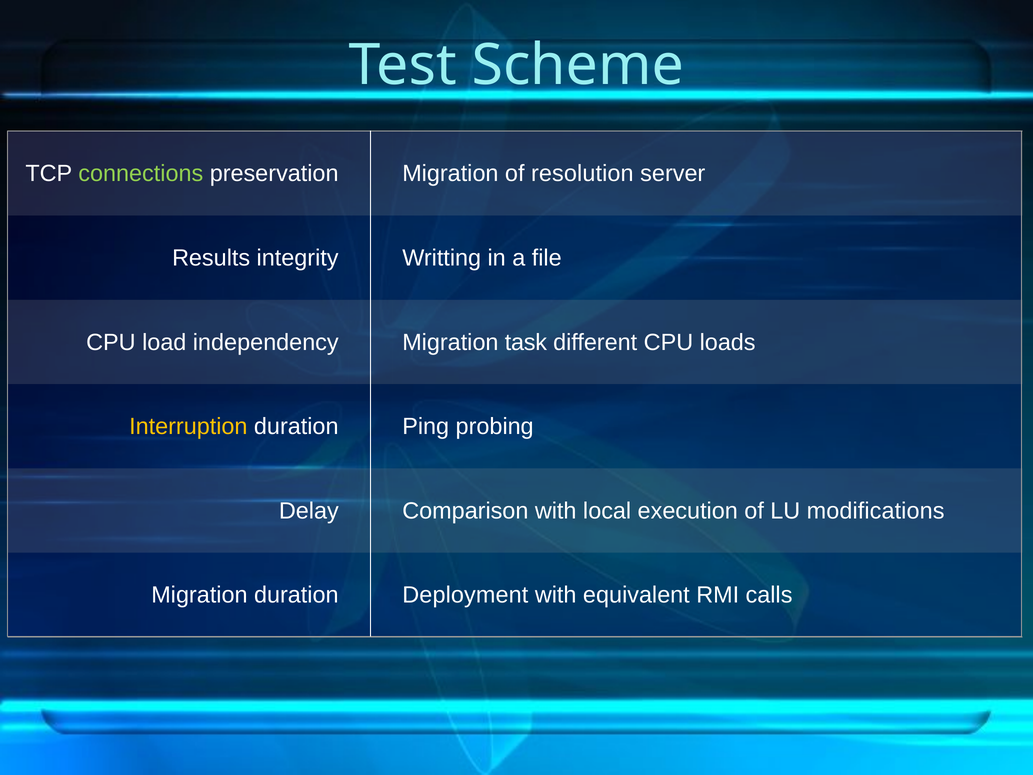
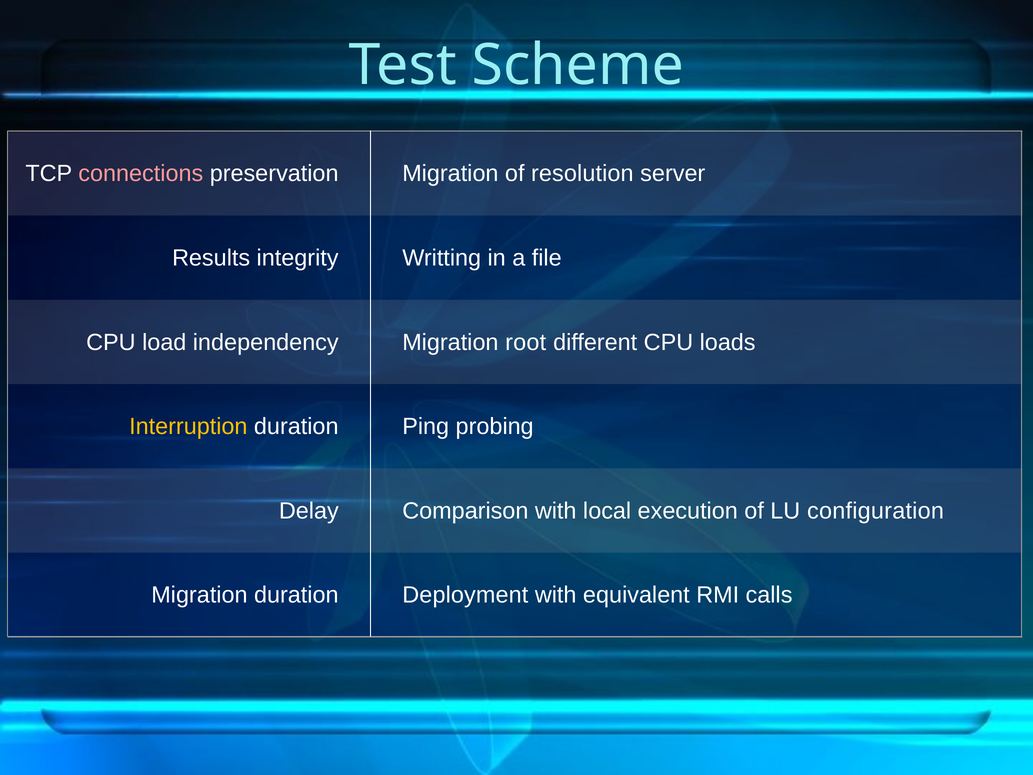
connections colour: light green -> pink
task: task -> root
modifications: modifications -> configuration
